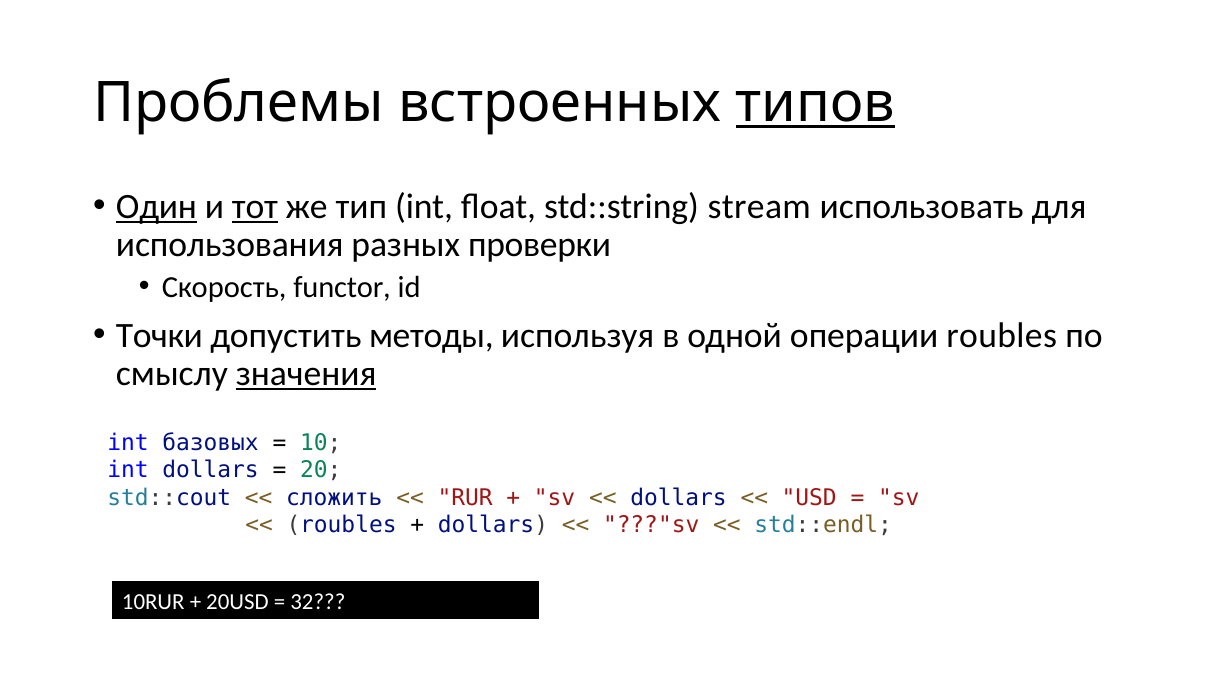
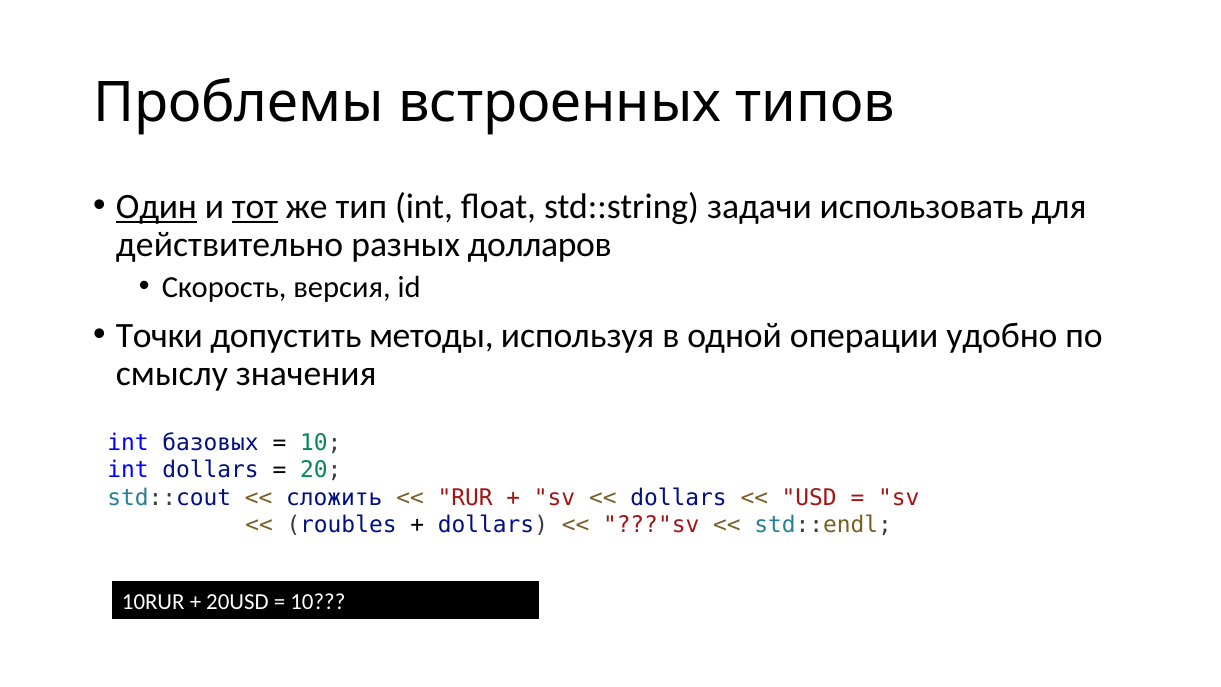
типов underline: present -> none
stream: stream -> задачи
использования: использования -> действительно
проверки: проверки -> долларов
functor: functor -> версия
операции roubles: roubles -> удобно
значения underline: present -> none
32 at (318, 601): 32 -> 10
